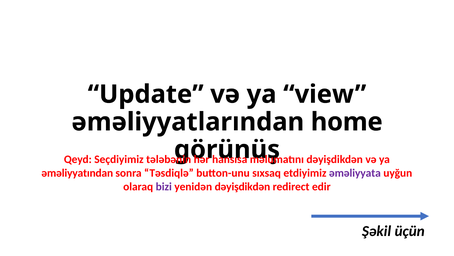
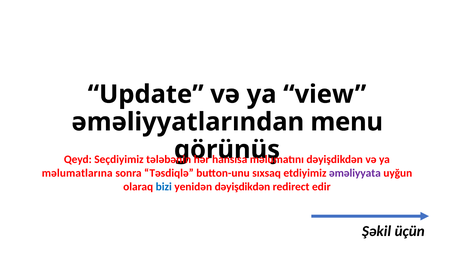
home: home -> menu
əməliyyatından: əməliyyatından -> məlumatlarına
bizi colour: purple -> blue
